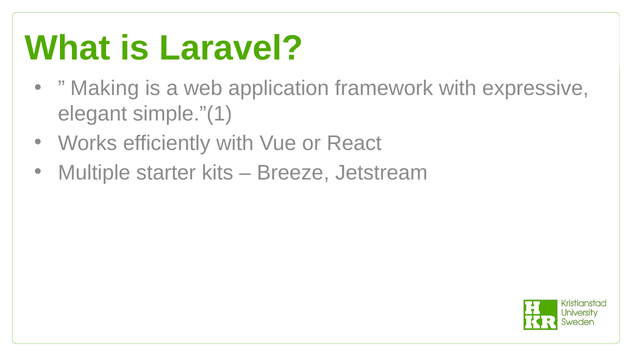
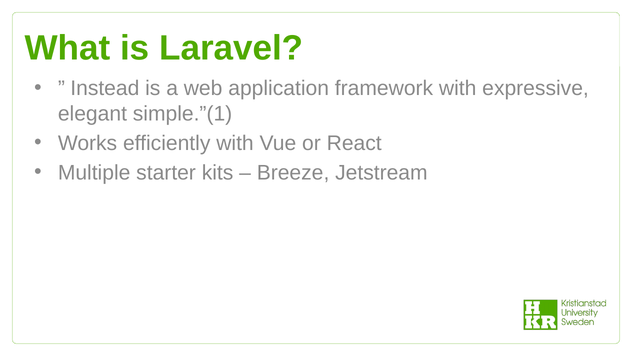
Making: Making -> Instead
